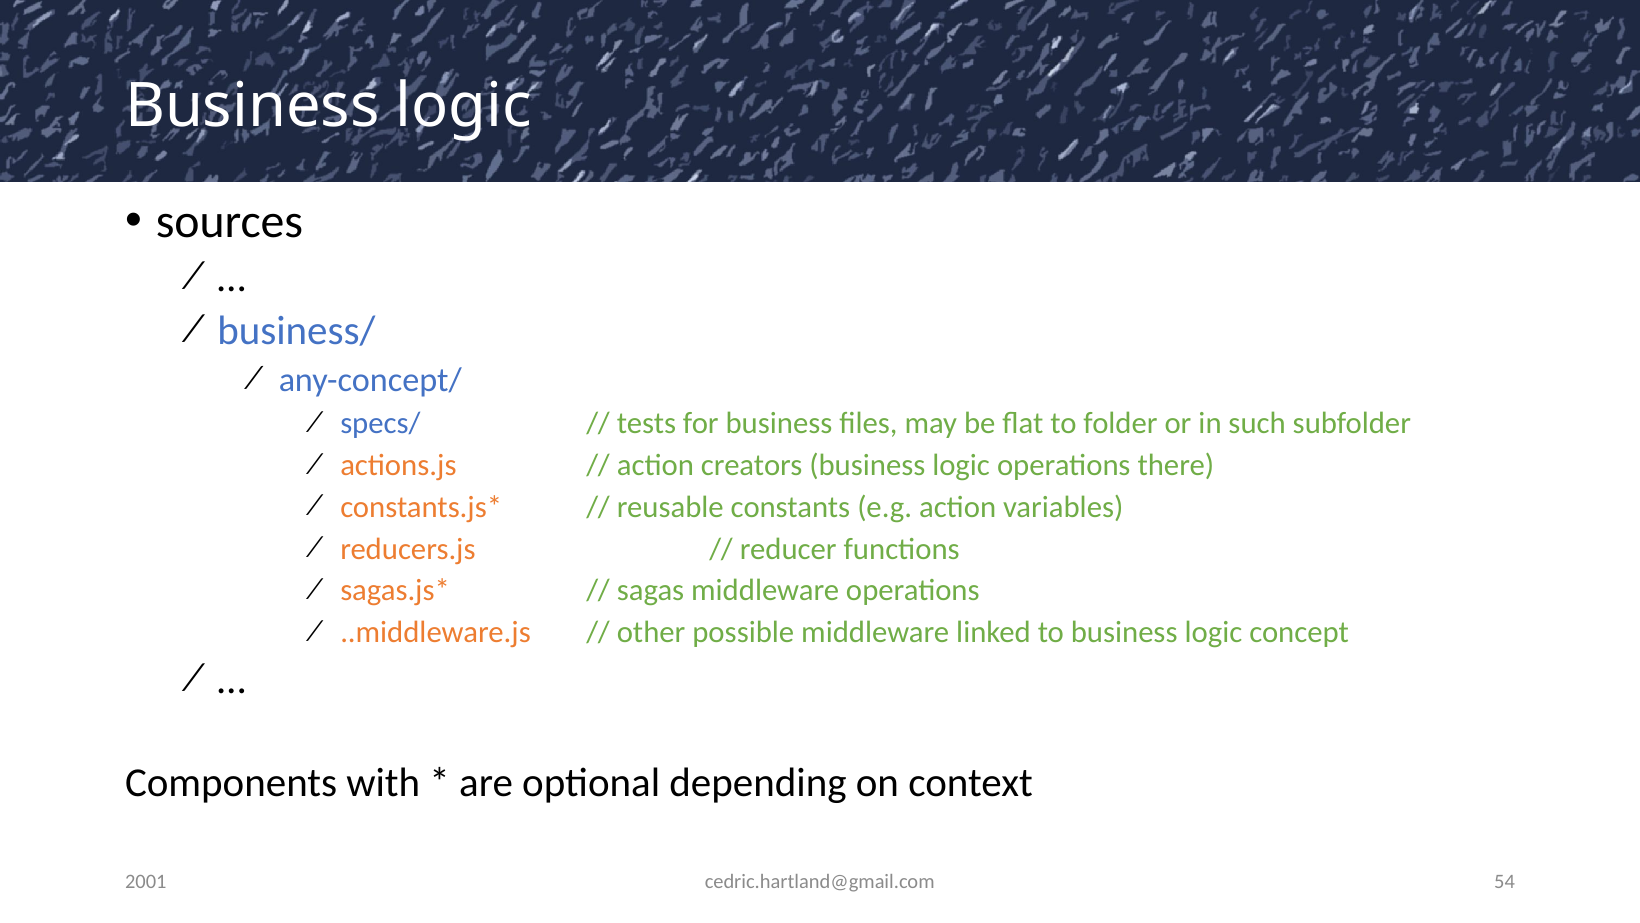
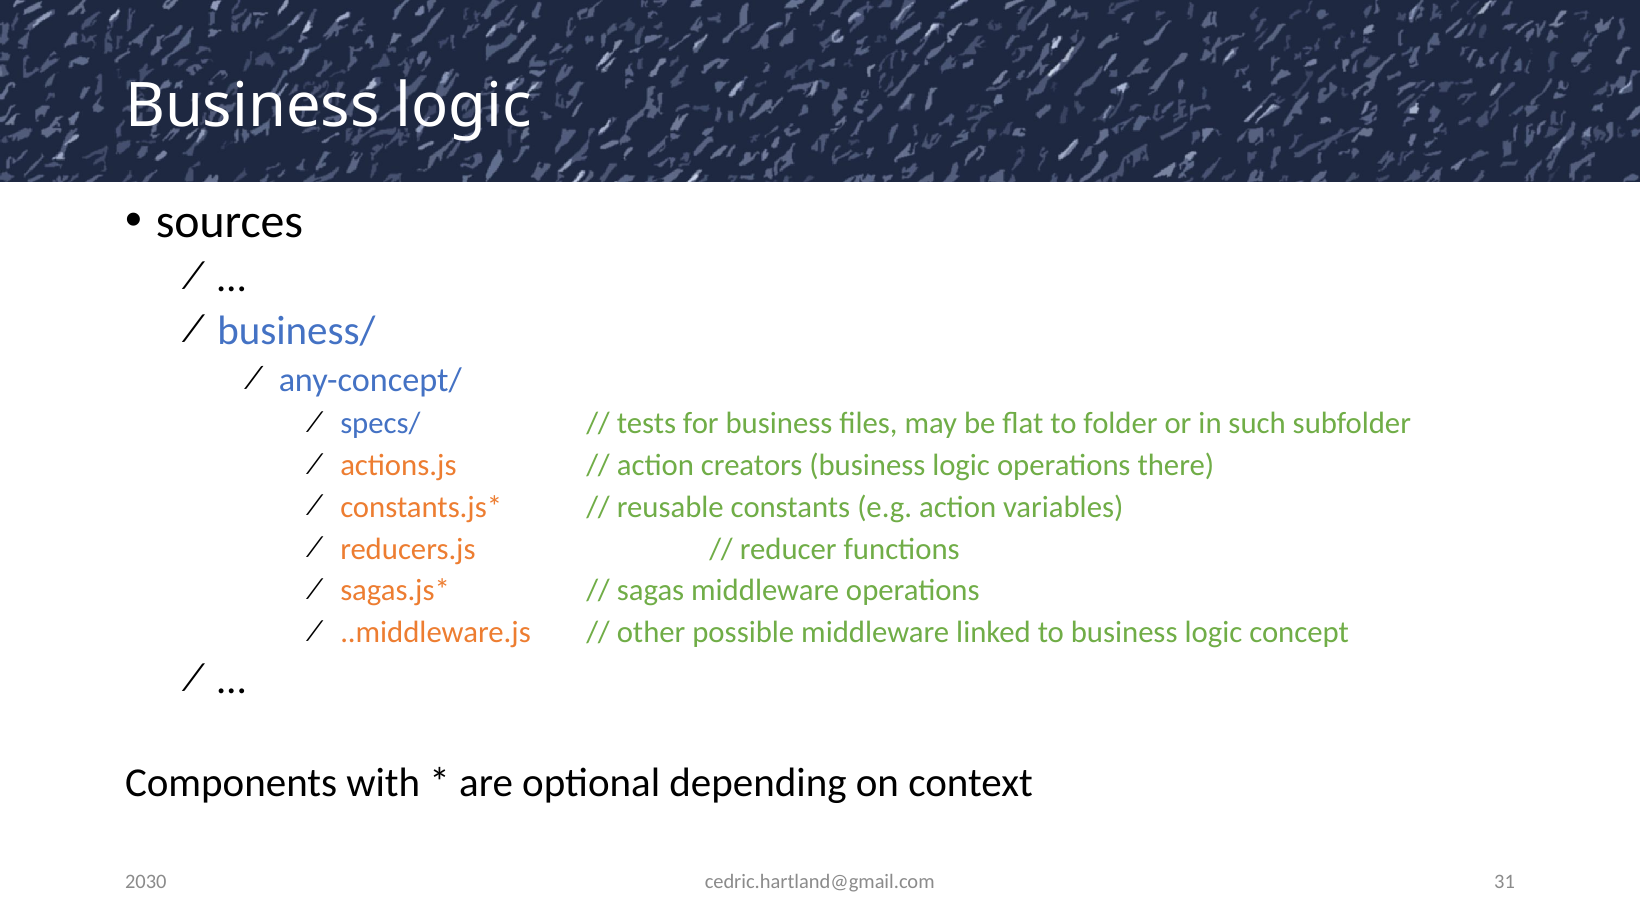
54: 54 -> 31
2001: 2001 -> 2030
